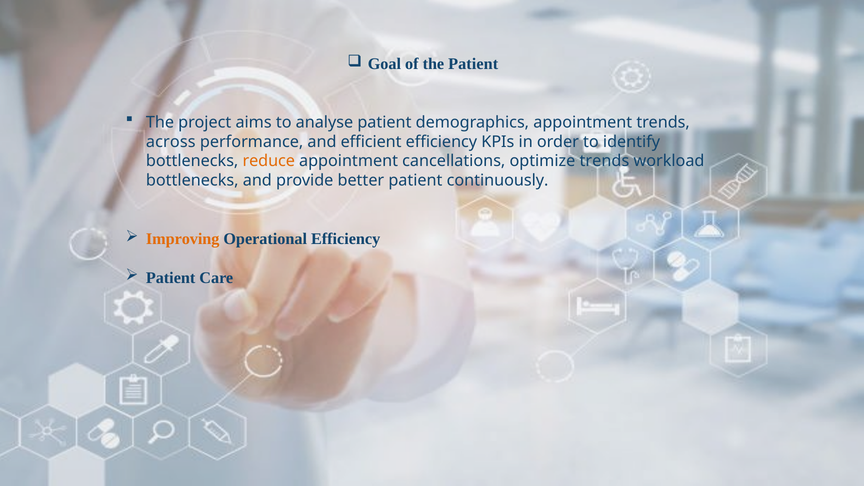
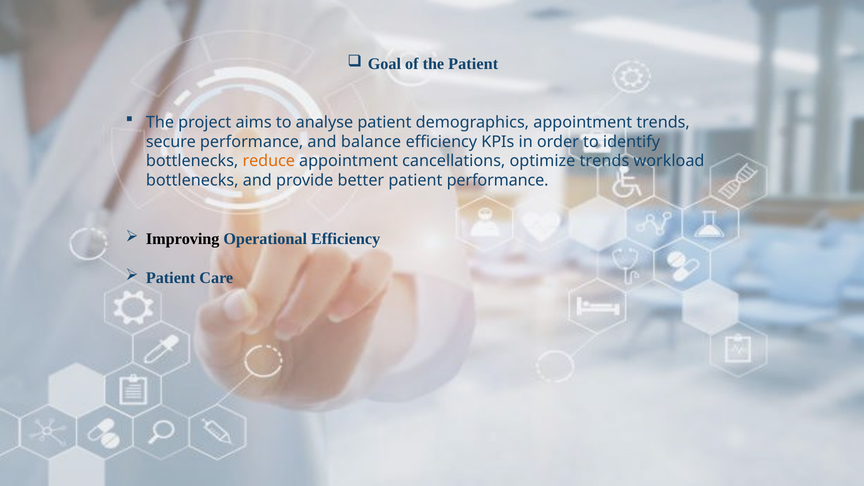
across: across -> secure
efficient: efficient -> balance
patient continuously: continuously -> performance
Improving colour: orange -> black
